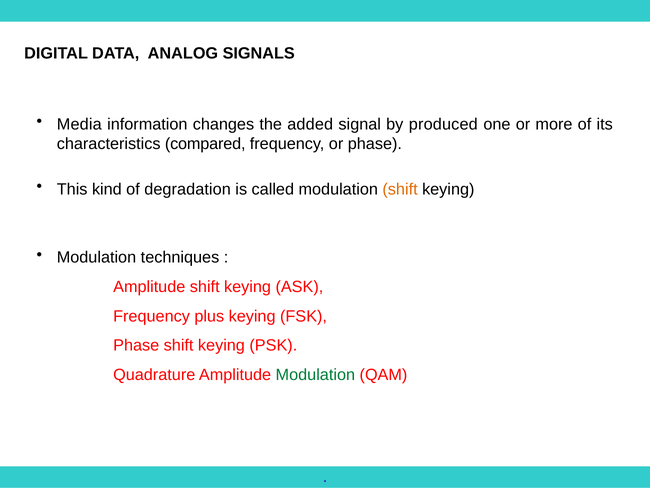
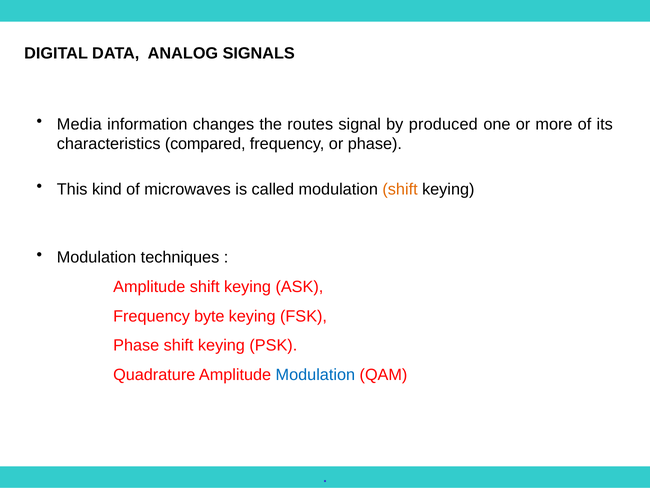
added: added -> routes
degradation: degradation -> microwaves
plus: plus -> byte
Modulation at (315, 374) colour: green -> blue
